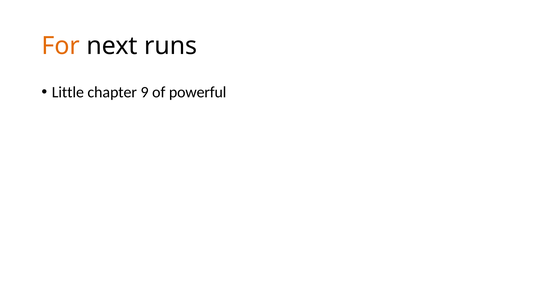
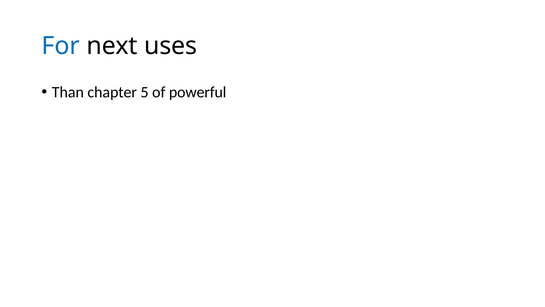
For colour: orange -> blue
runs: runs -> uses
Little: Little -> Than
9: 9 -> 5
